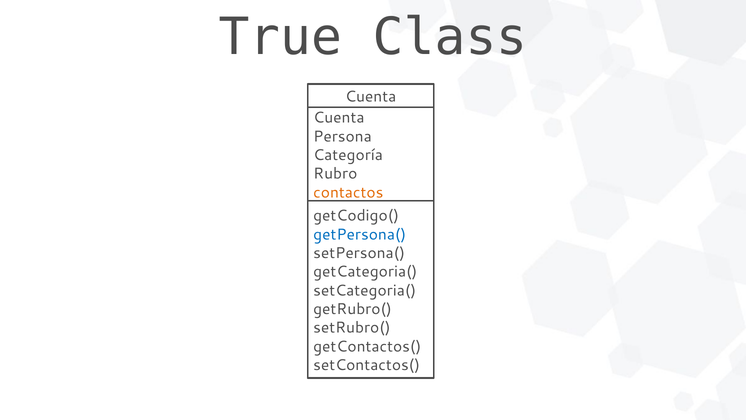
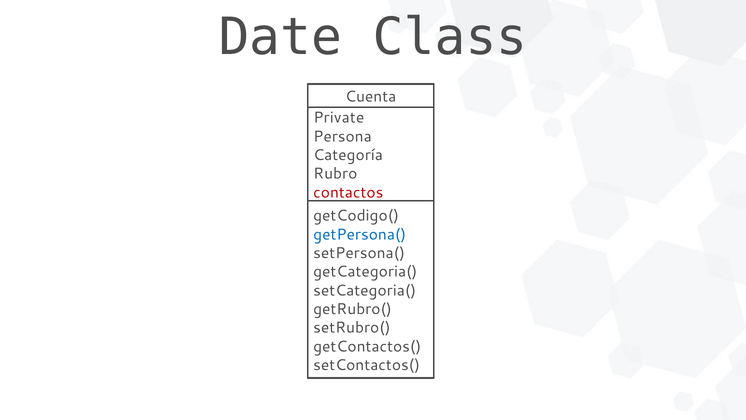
True: True -> Date
Cuenta at (339, 118): Cuenta -> Private
contactos colour: orange -> red
